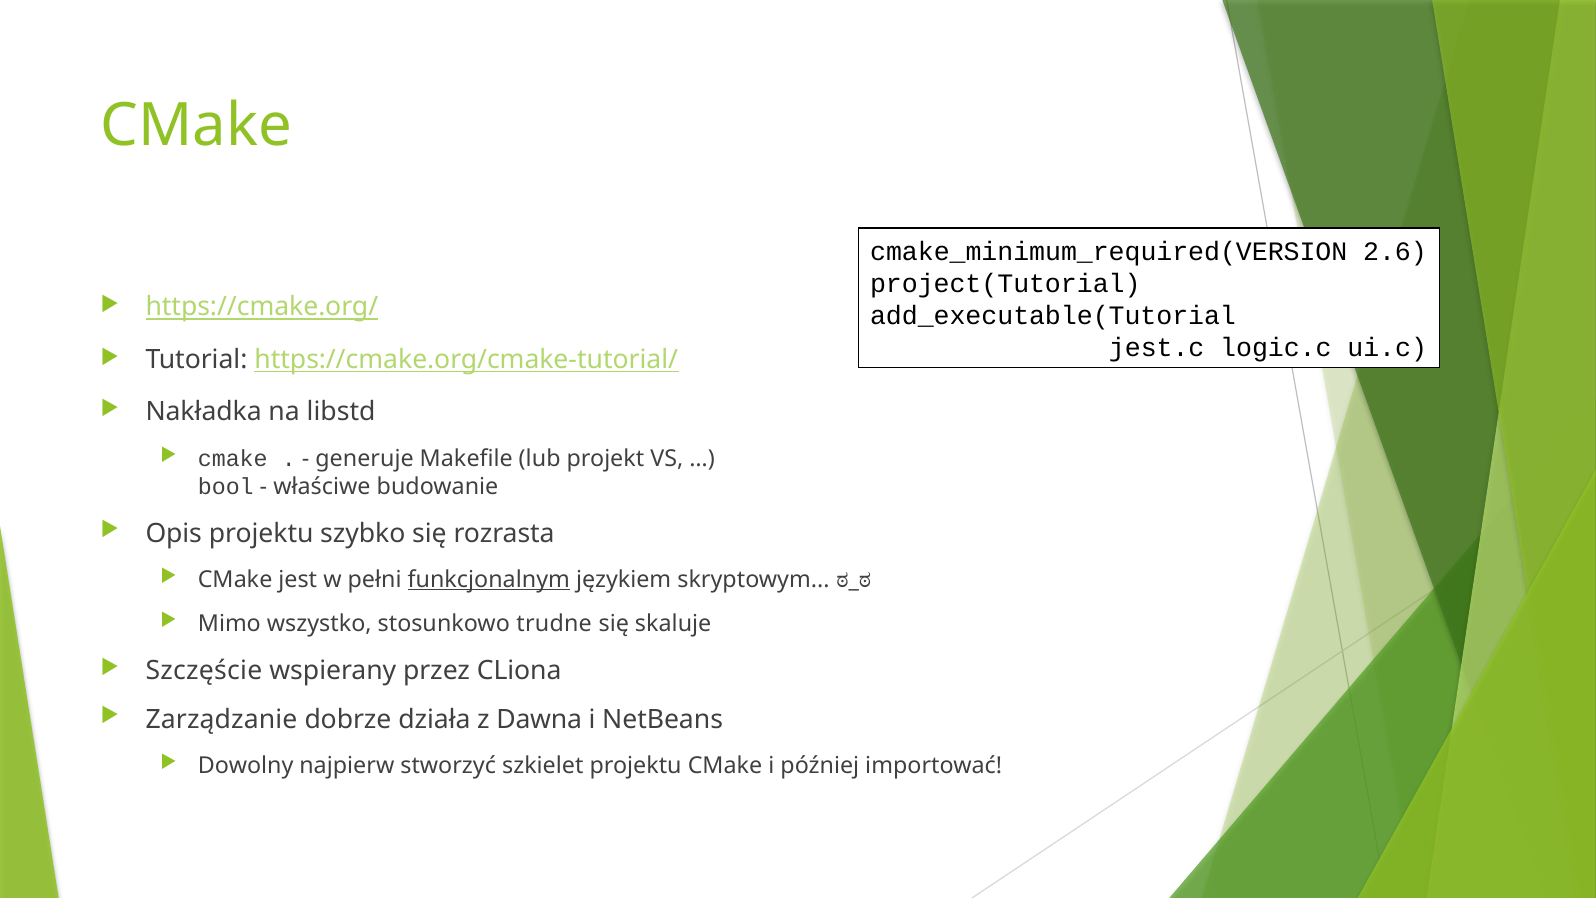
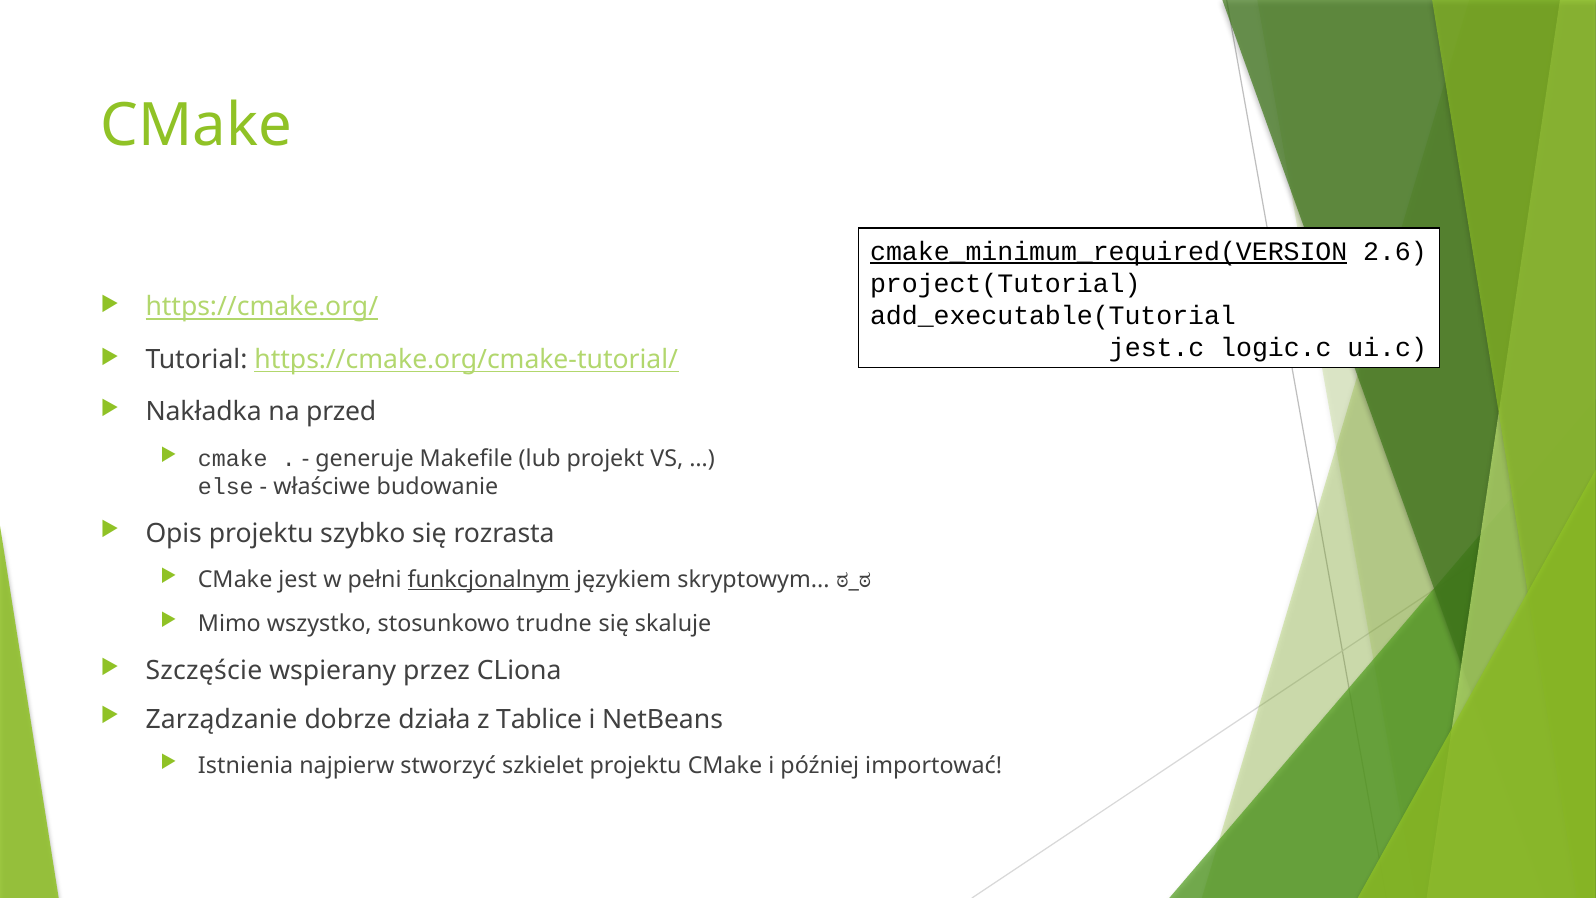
cmake_minimum_required(VERSION underline: none -> present
libstd: libstd -> przed
bool: bool -> else
Dawna: Dawna -> Tablice
Dowolny: Dowolny -> Istnienia
